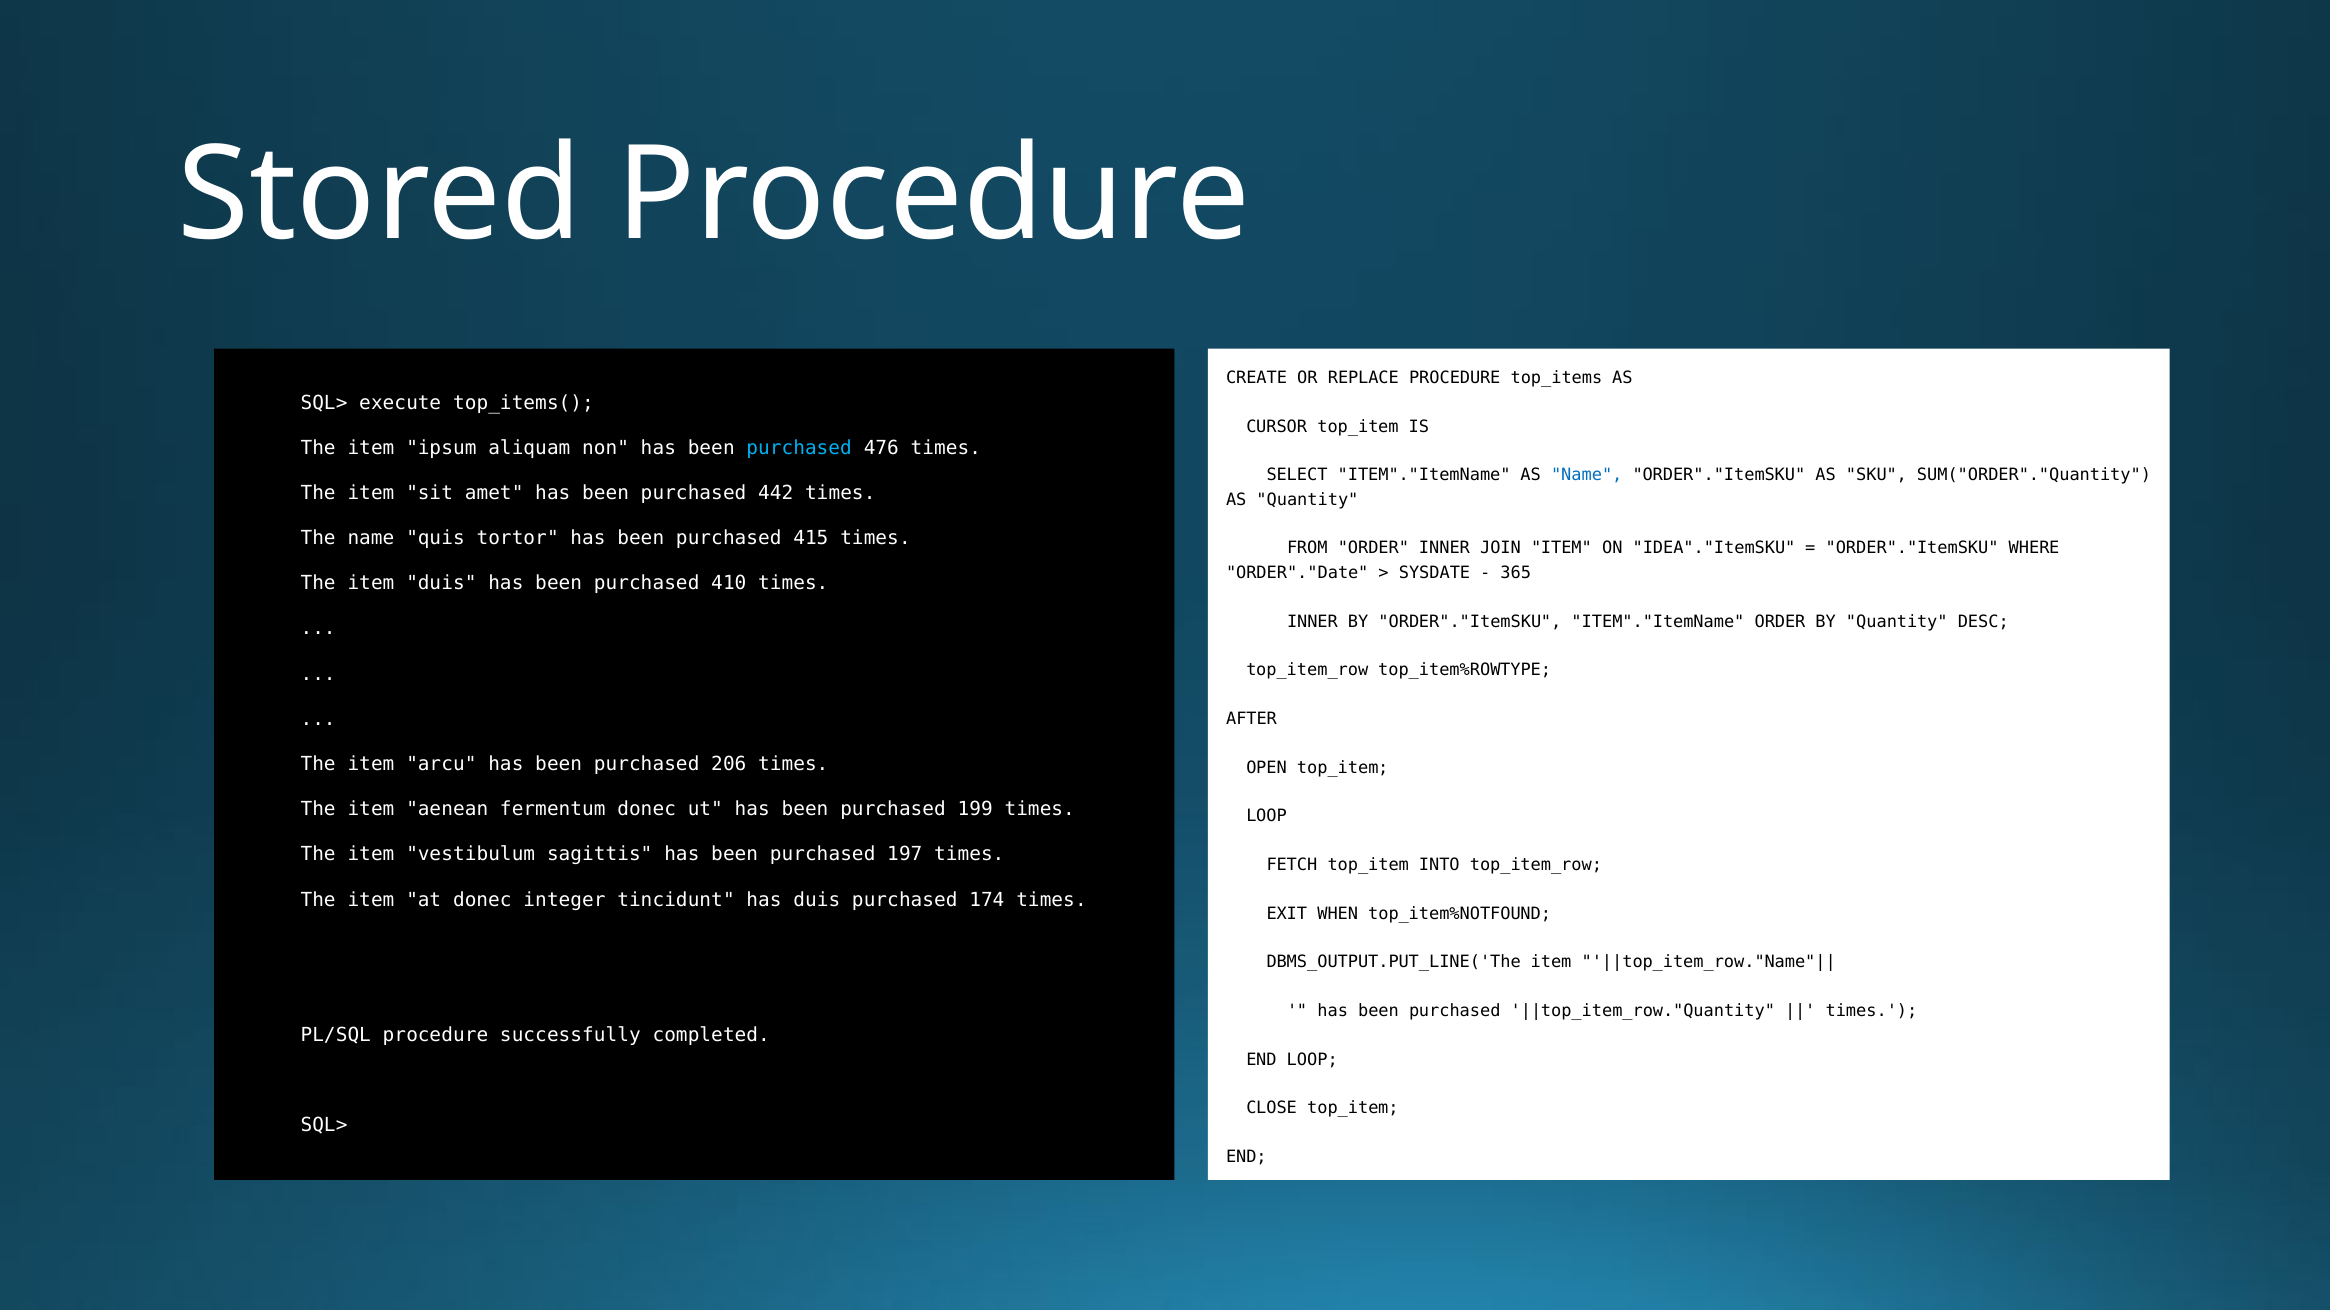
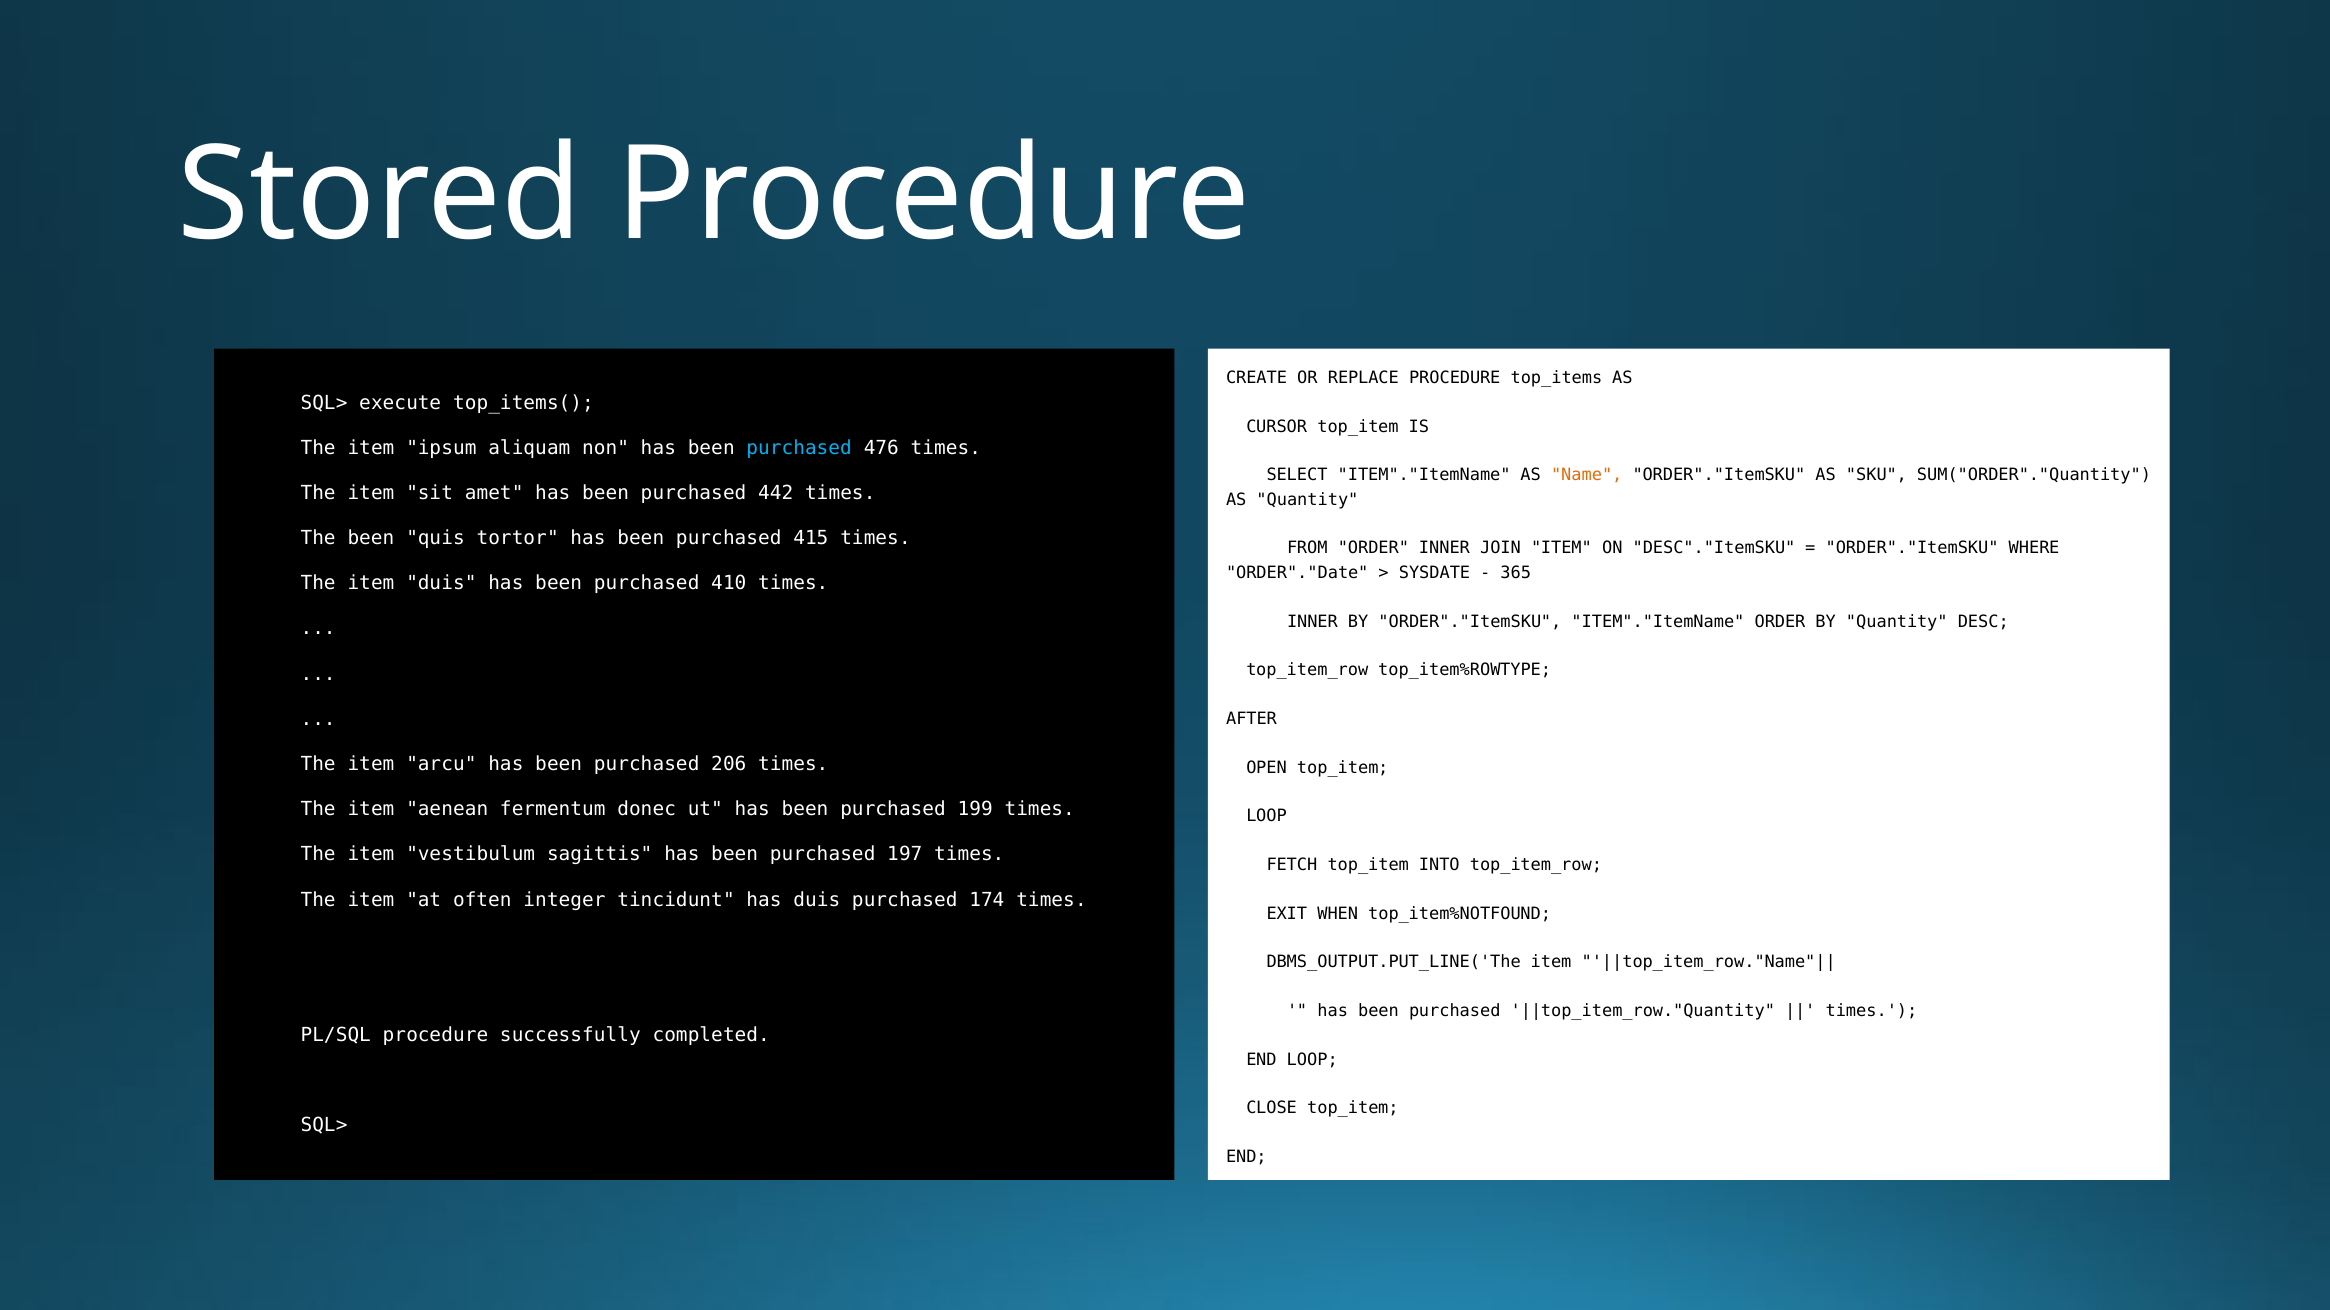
Name at (1587, 476) colour: blue -> orange
The name: name -> been
IDEA"."ItemSKU: IDEA"."ItemSKU -> DESC"."ItemSKU
at donec: donec -> often
